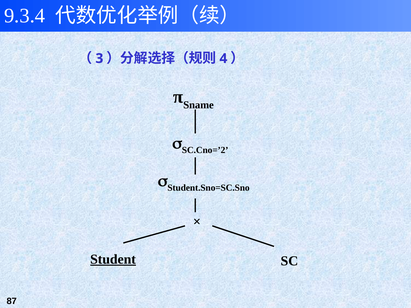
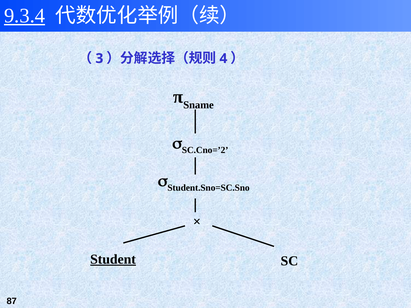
9.3.4 underline: none -> present
